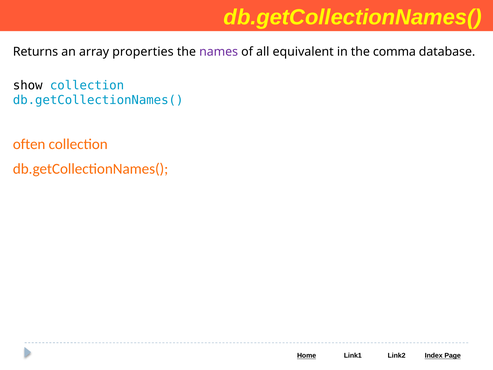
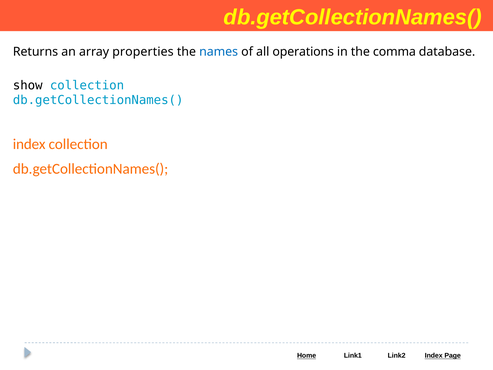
names colour: purple -> blue
equivalent: equivalent -> operations
often at (29, 144): often -> index
